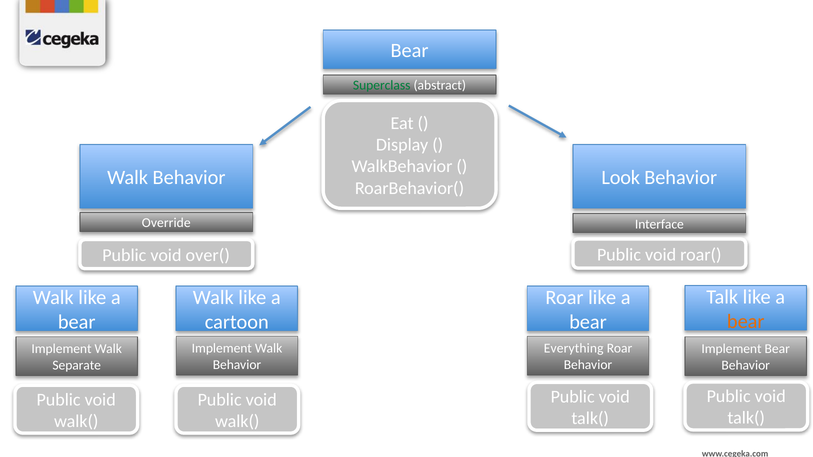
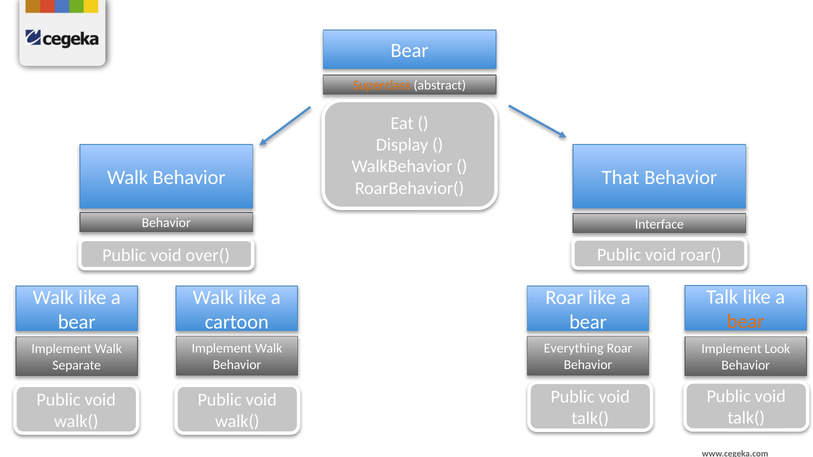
Superclass colour: green -> orange
Look: Look -> That
Override at (166, 223): Override -> Behavior
Implement Bear: Bear -> Look
